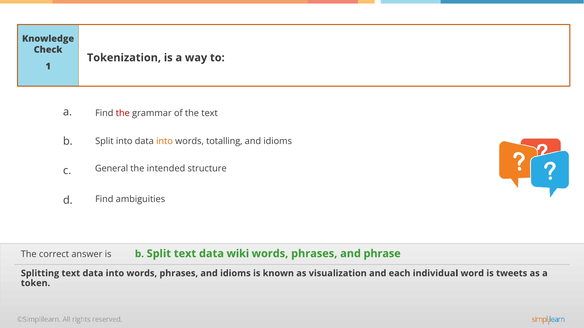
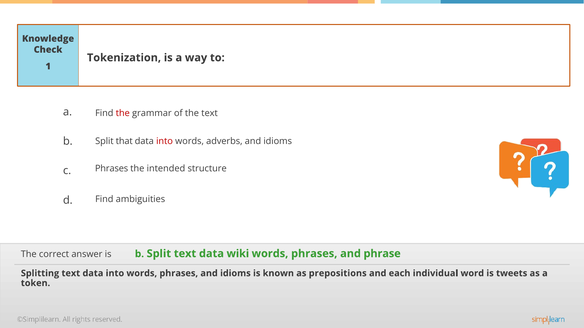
Split into: into -> that
into at (165, 141) colour: orange -> red
totalling: totalling -> adverbs
General at (112, 169): General -> Phrases
visualization: visualization -> prepositions
